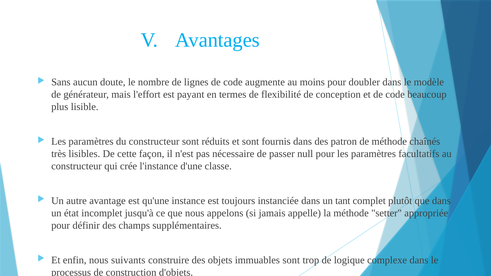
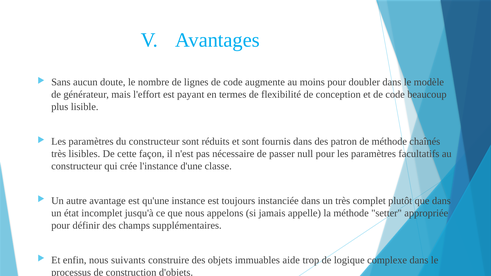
un tant: tant -> très
immuables sont: sont -> aide
